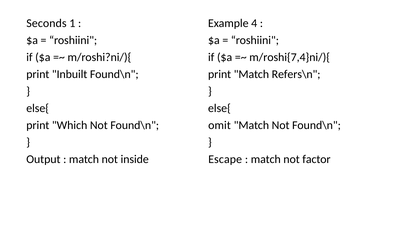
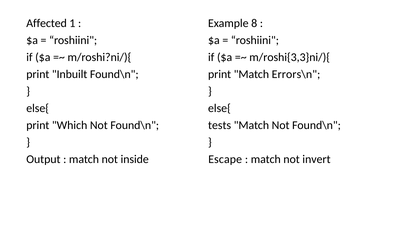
Seconds: Seconds -> Affected
4: 4 -> 8
m/roshi{7,4}ni/){: m/roshi{7,4}ni/){ -> m/roshi{3,3}ni/){
Refers\n: Refers\n -> Errors\n
omit: omit -> tests
factor: factor -> invert
